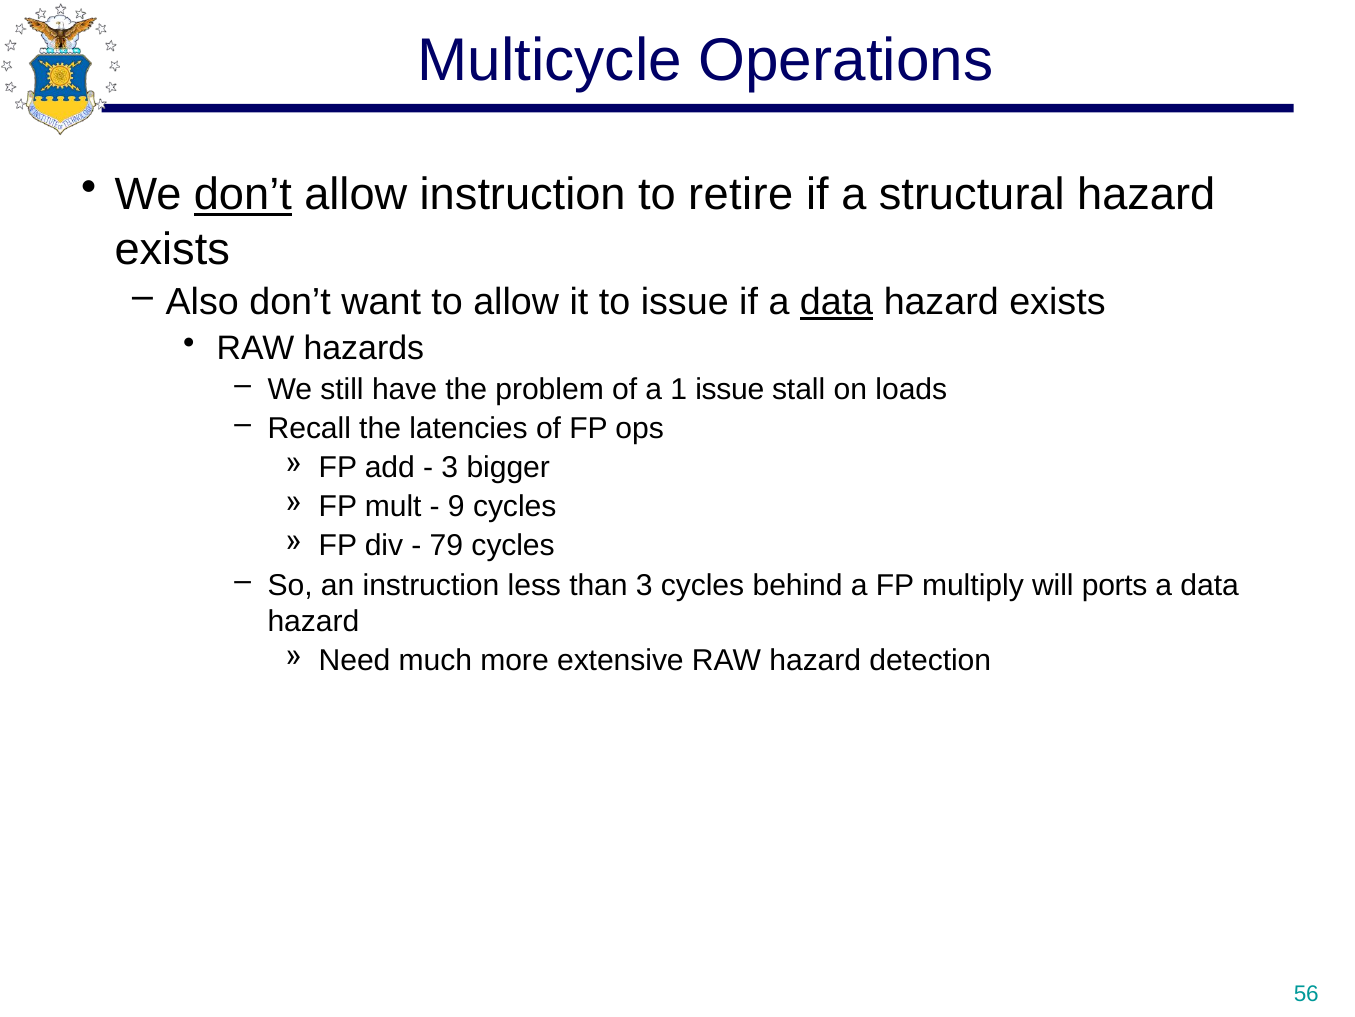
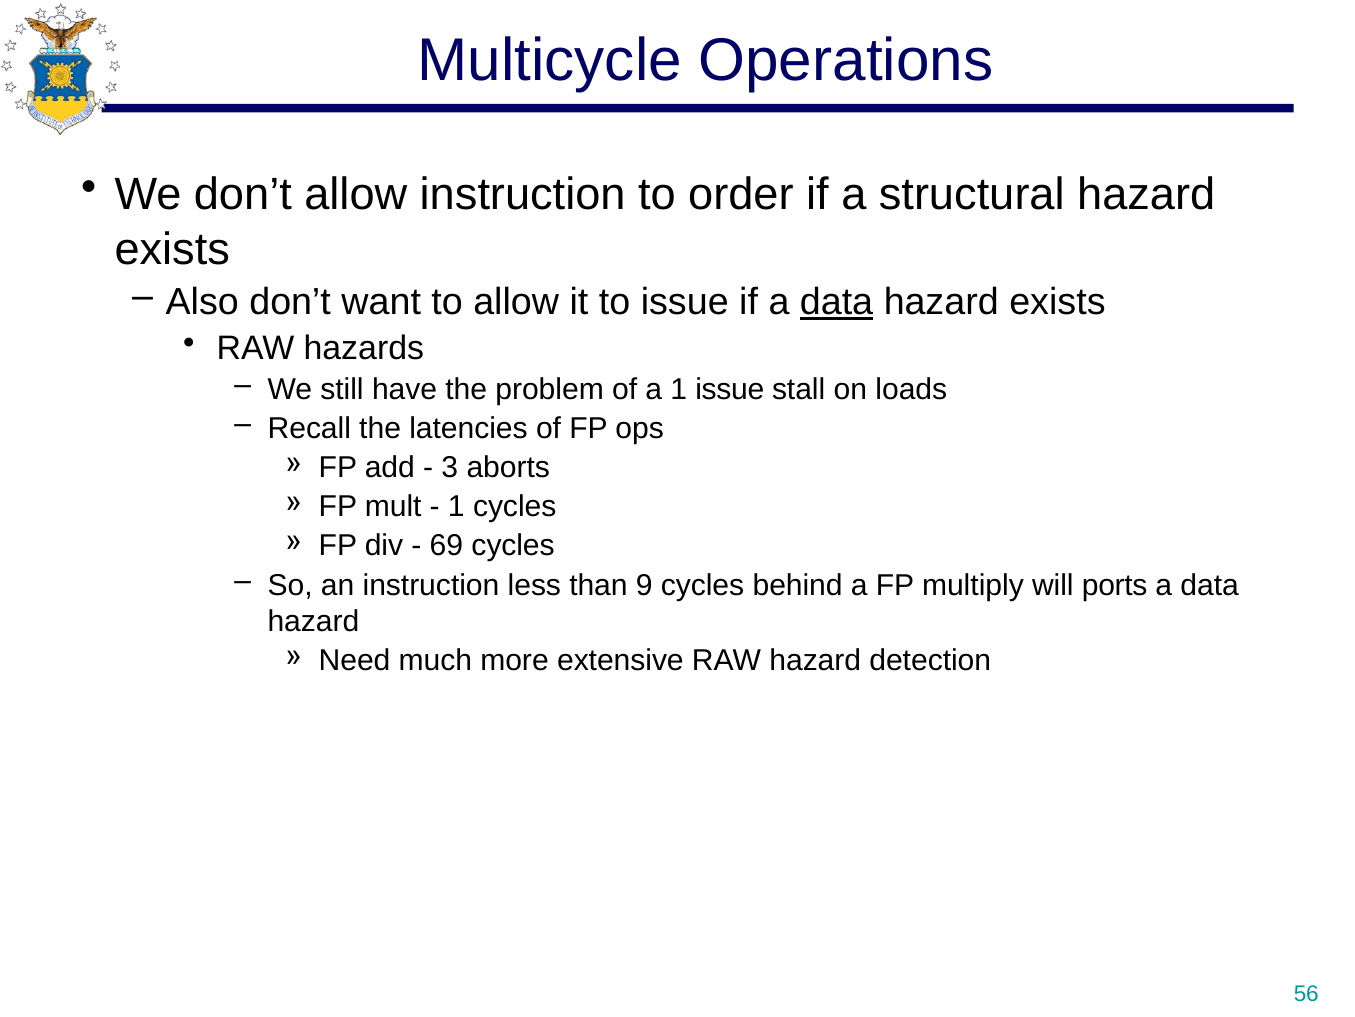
don’t at (243, 195) underline: present -> none
retire: retire -> order
bigger: bigger -> aborts
9 at (456, 507): 9 -> 1
79: 79 -> 69
than 3: 3 -> 9
